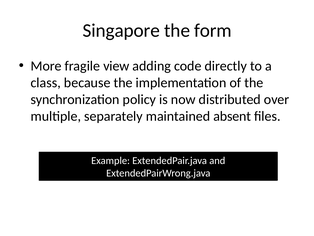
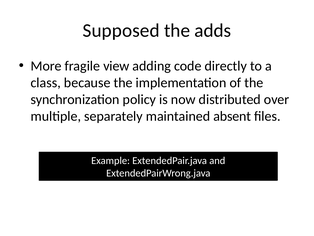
Singapore: Singapore -> Supposed
form: form -> adds
